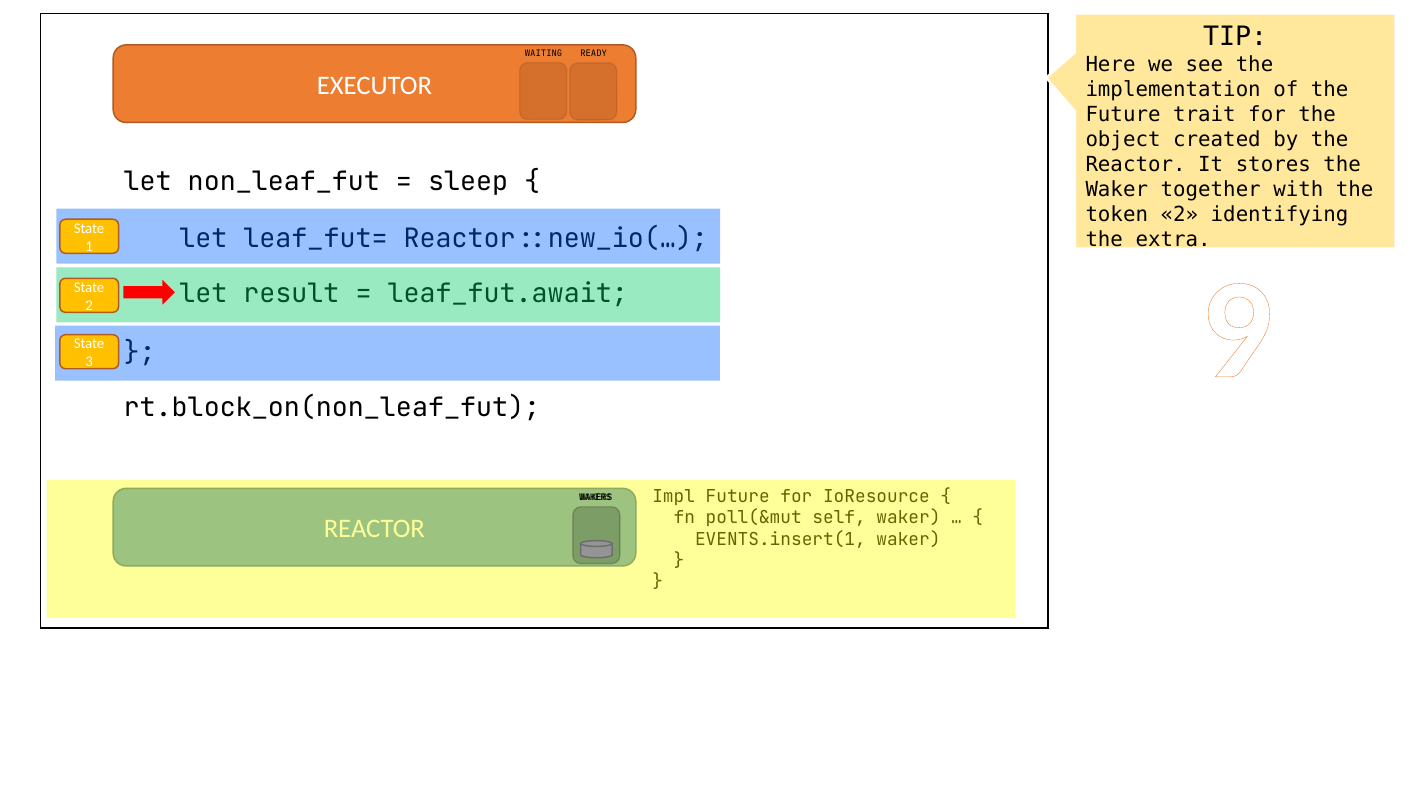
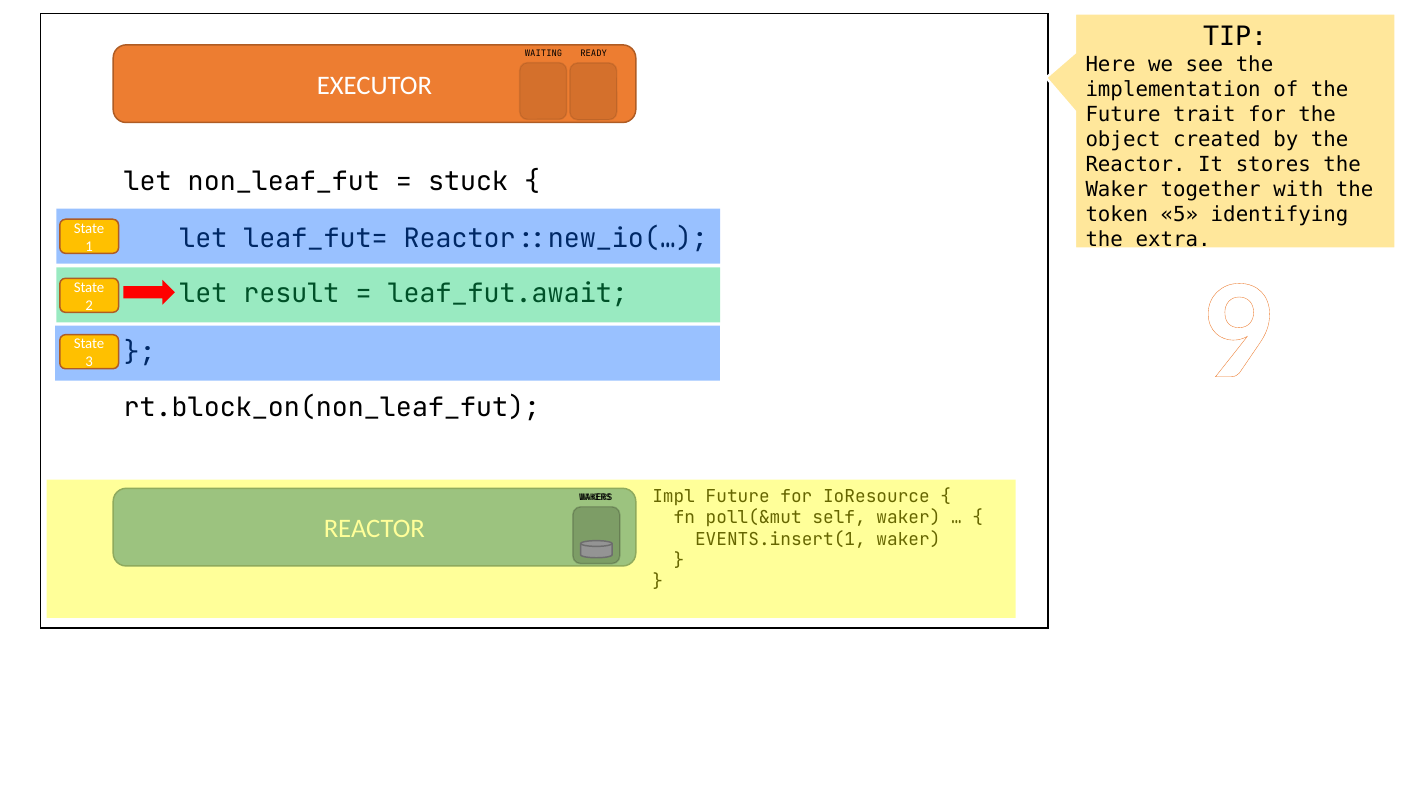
sleep: sleep -> stuck
token 2: 2 -> 5
